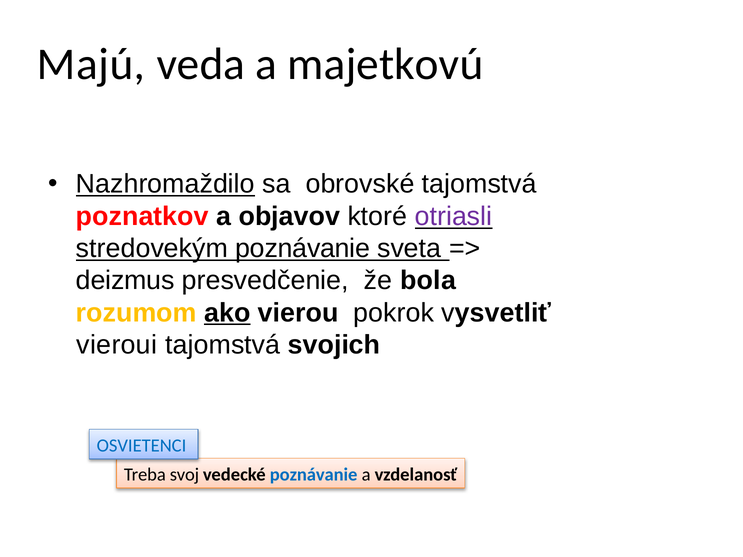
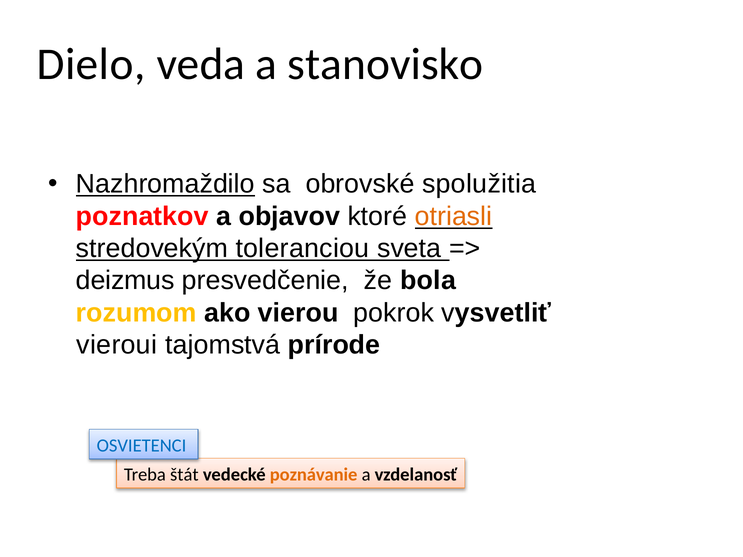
Majú: Majú -> Dielo
majetkovú: majetkovú -> stanovisko
obrovské tajomstvá: tajomstvá -> spolužitia
otriasli colour: purple -> orange
stredovekým poznávanie: poznávanie -> toleranciou
ako underline: present -> none
svojich: svojich -> prírode
svoj: svoj -> štát
poznávanie at (314, 475) colour: blue -> orange
